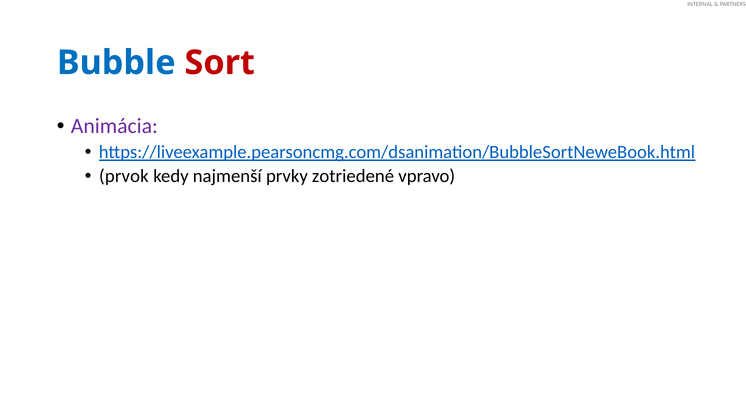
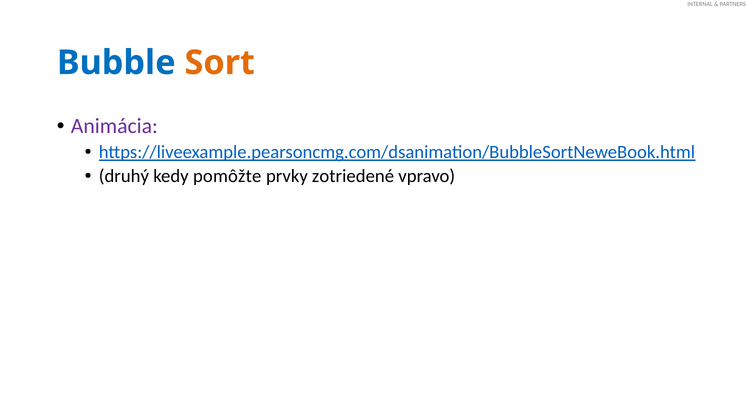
Sort colour: red -> orange
prvok: prvok -> druhý
najmenší: najmenší -> pomôžte
